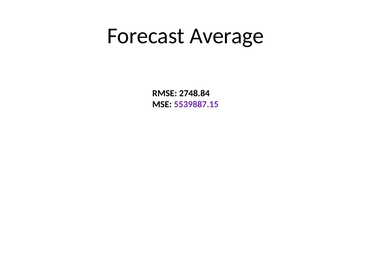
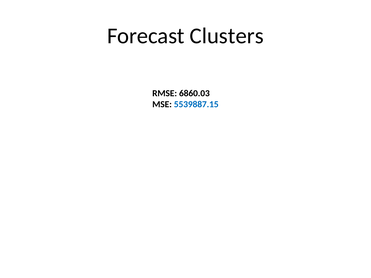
Average: Average -> Clusters
2748.84: 2748.84 -> 6860.03
5539887.15 colour: purple -> blue
